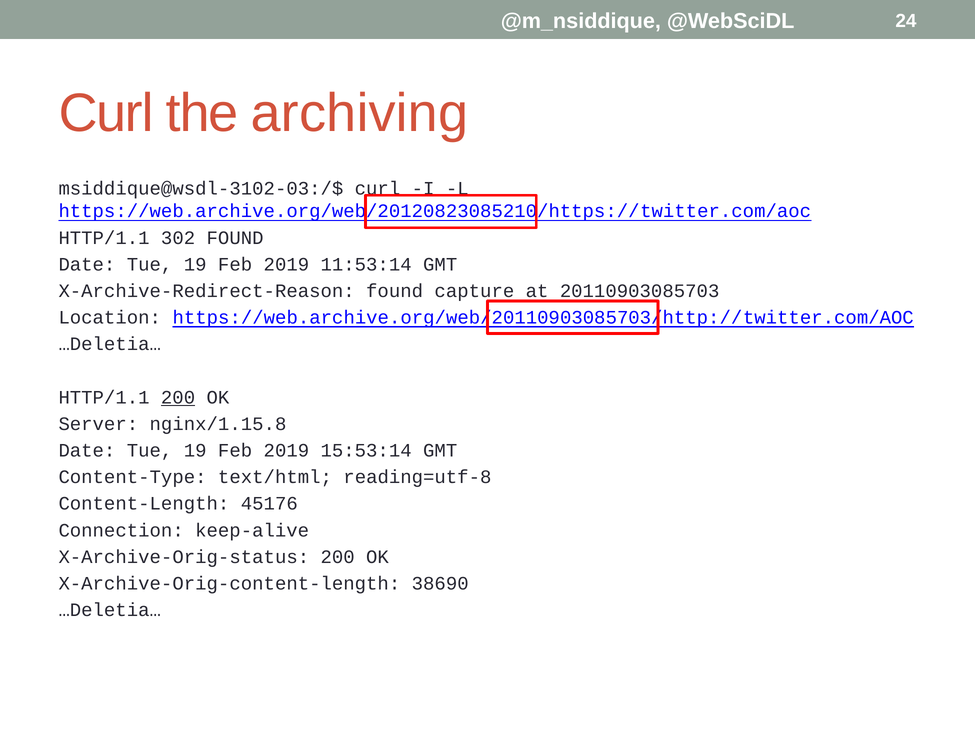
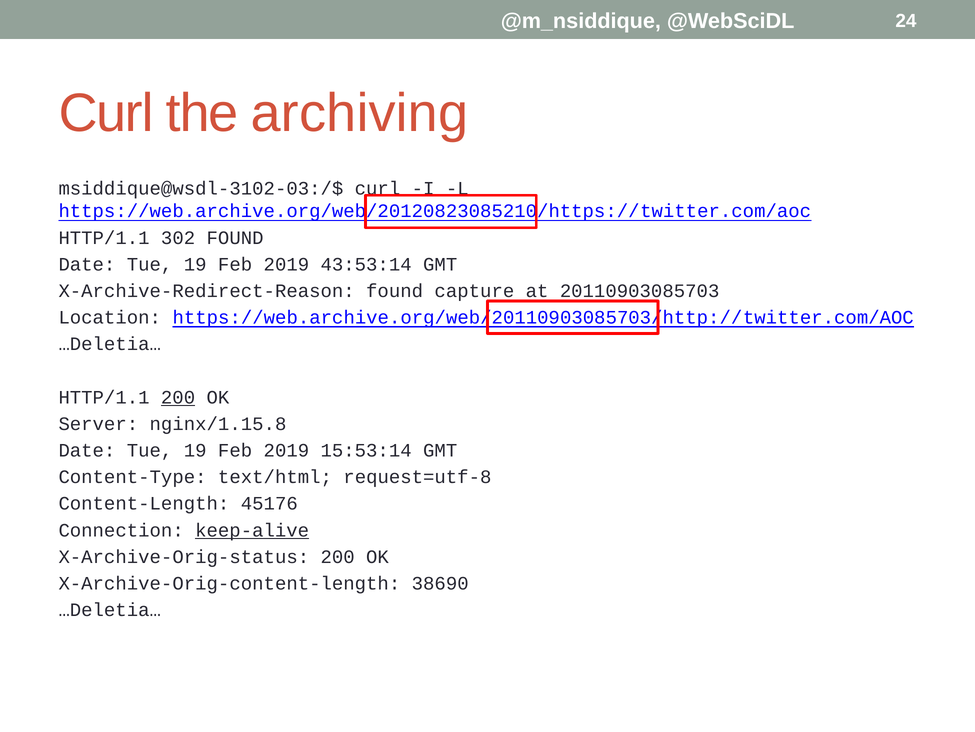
11:53:14: 11:53:14 -> 43:53:14
reading=utf-8: reading=utf-8 -> request=utf-8
keep-alive underline: none -> present
